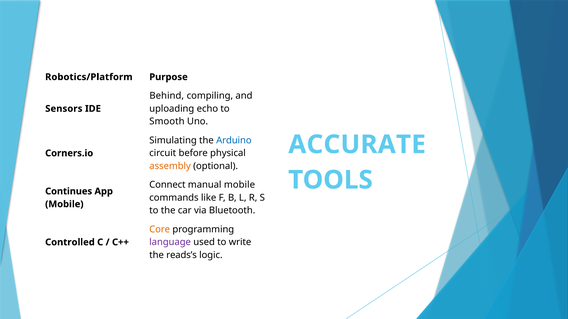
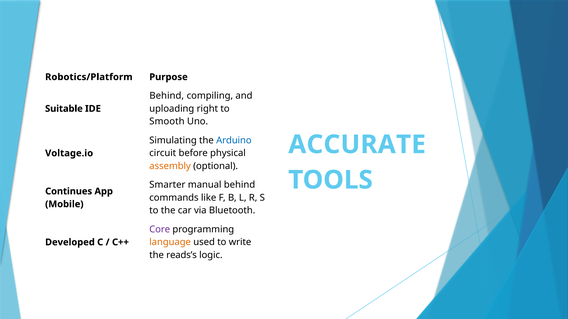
echo: echo -> right
Sensors: Sensors -> Suitable
Corners.io: Corners.io -> Voltage.io
Connect: Connect -> Smarter
manual mobile: mobile -> behind
Core colour: orange -> purple
language colour: purple -> orange
Controlled: Controlled -> Developed
